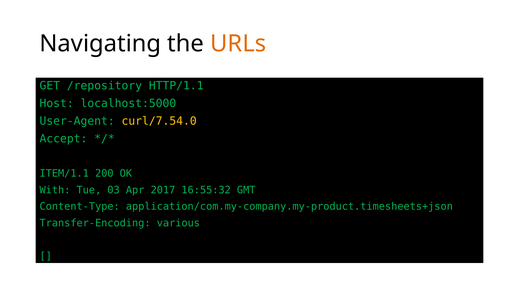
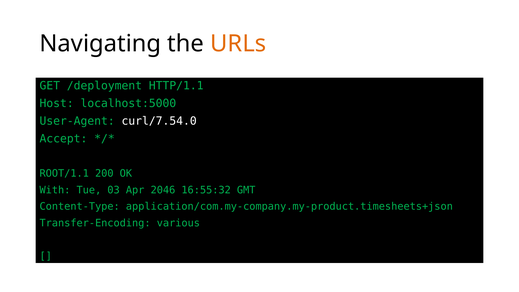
/repository: /repository -> /deployment
curl/7.54.0 colour: yellow -> white
ITEM/1.1: ITEM/1.1 -> ROOT/1.1
2017: 2017 -> 2046
